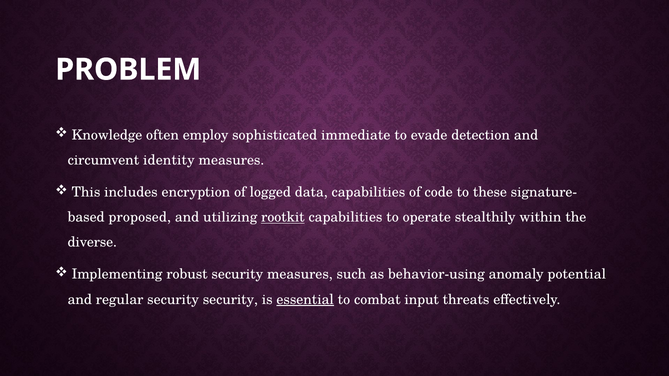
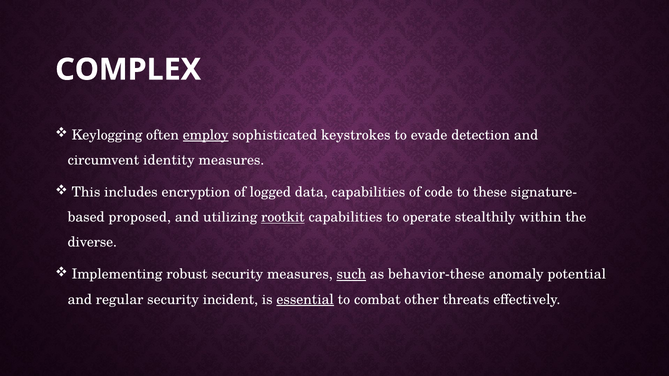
PROBLEM: PROBLEM -> COMPLEX
Knowledge: Knowledge -> Keylogging
employ underline: none -> present
immediate: immediate -> keystrokes
such underline: none -> present
behavior-using: behavior-using -> behavior-these
security security: security -> incident
input: input -> other
